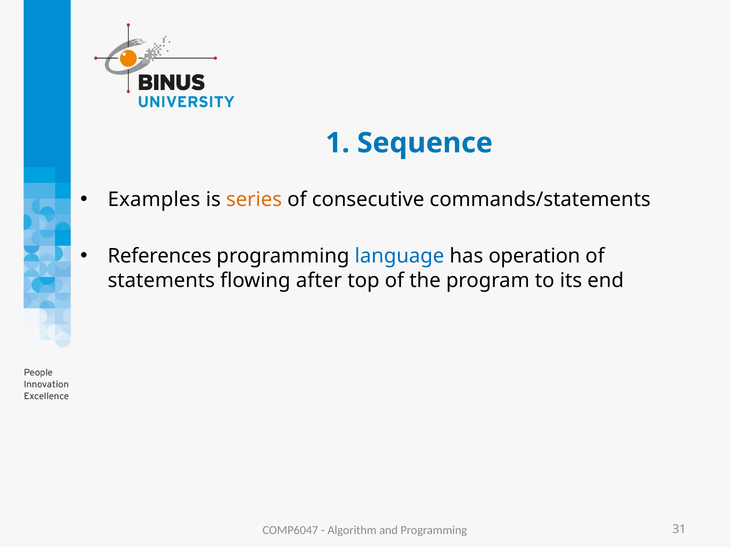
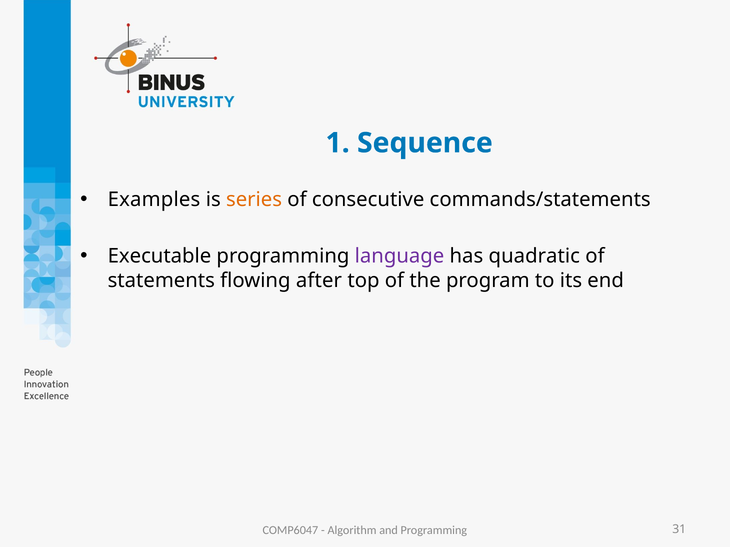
References: References -> Executable
language colour: blue -> purple
operation: operation -> quadratic
